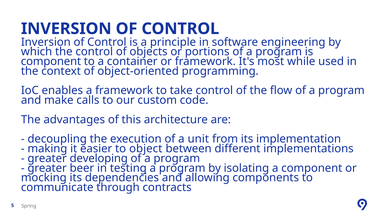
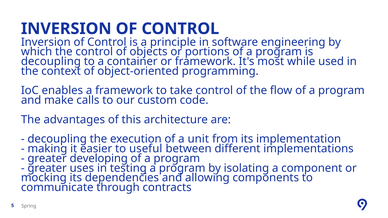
component at (51, 61): component -> decoupling
object: object -> useful
beer: beer -> uses
